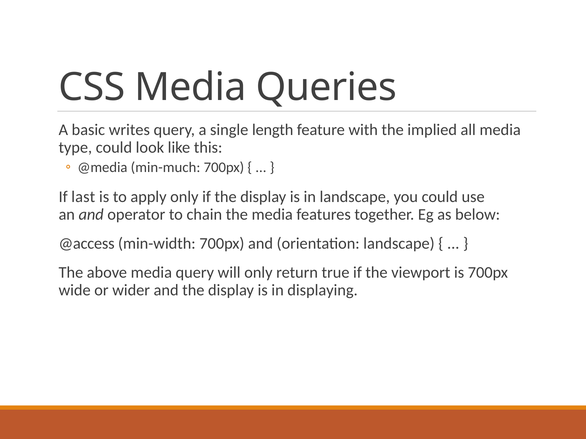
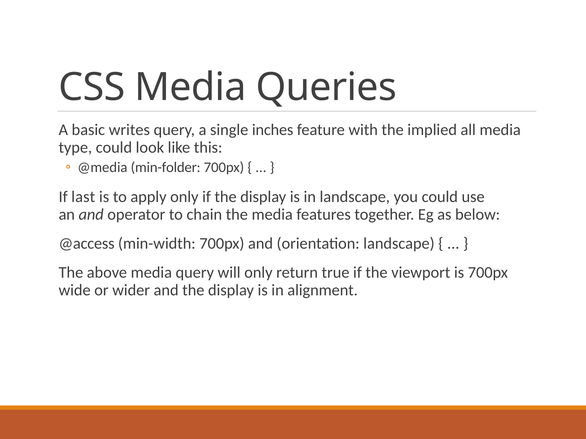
length: length -> inches
min-much: min-much -> min-folder
displaying: displaying -> alignment
